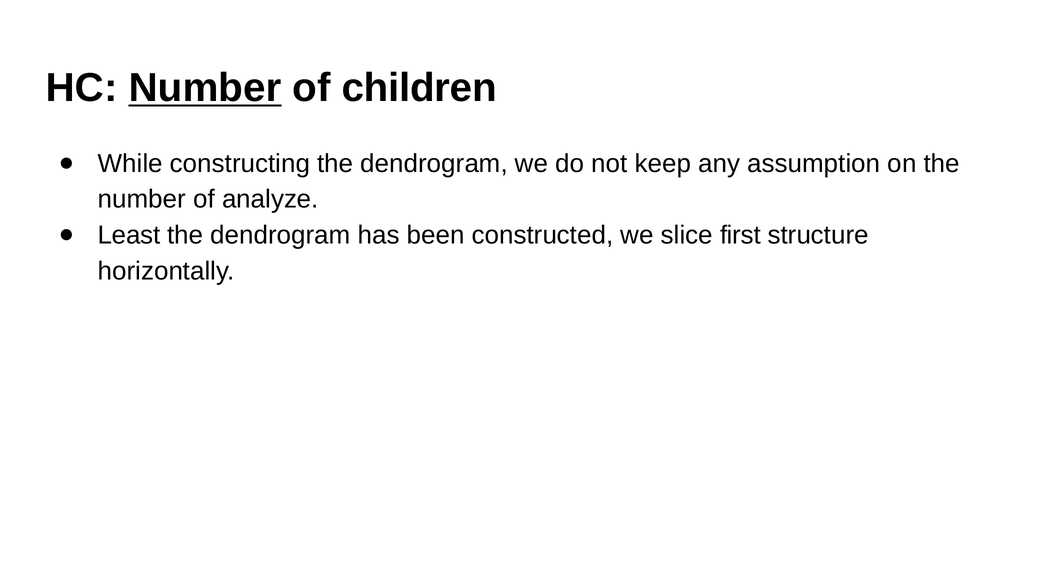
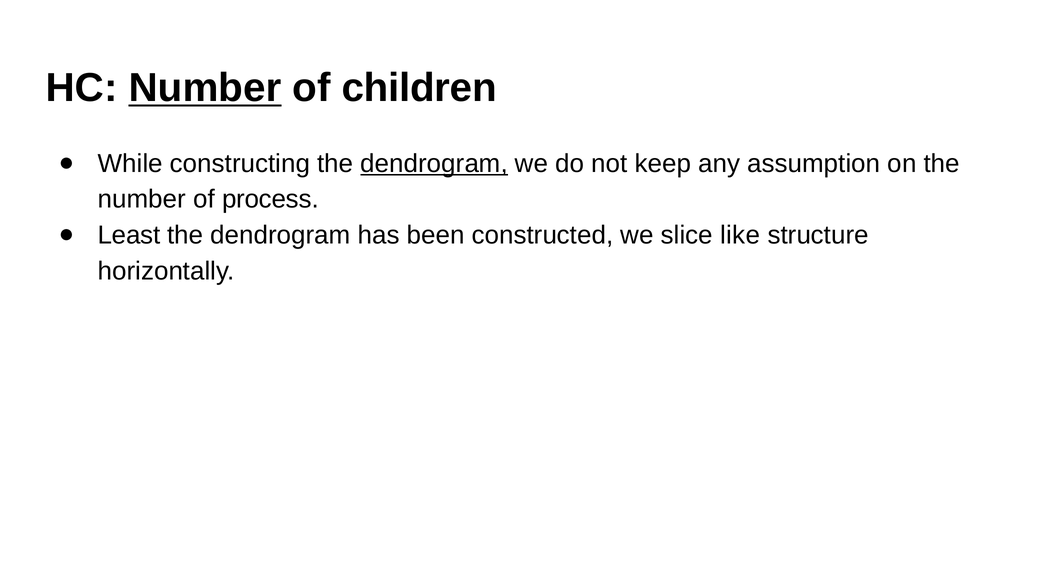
dendrogram at (434, 164) underline: none -> present
analyze: analyze -> process
first: first -> like
